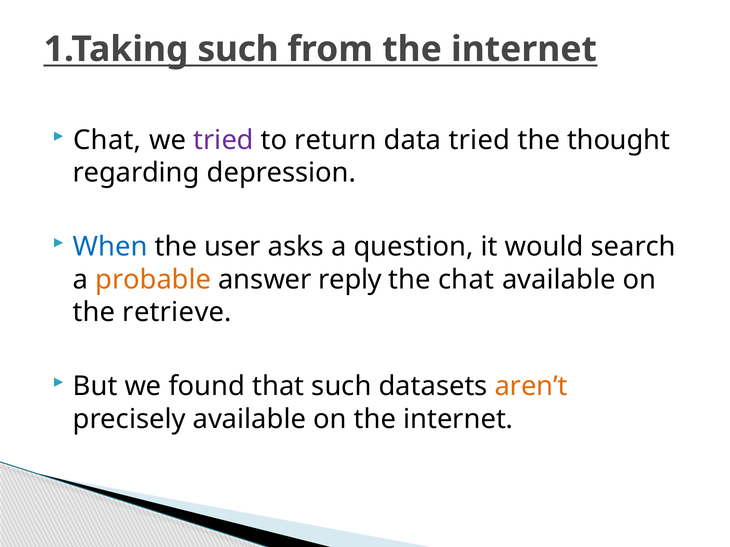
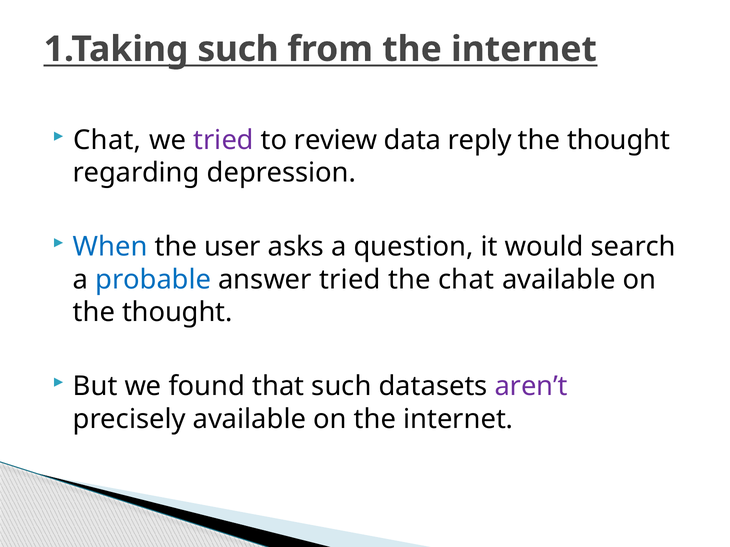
return: return -> review
data tried: tried -> reply
probable colour: orange -> blue
answer reply: reply -> tried
retrieve at (177, 313): retrieve -> thought
aren’t colour: orange -> purple
